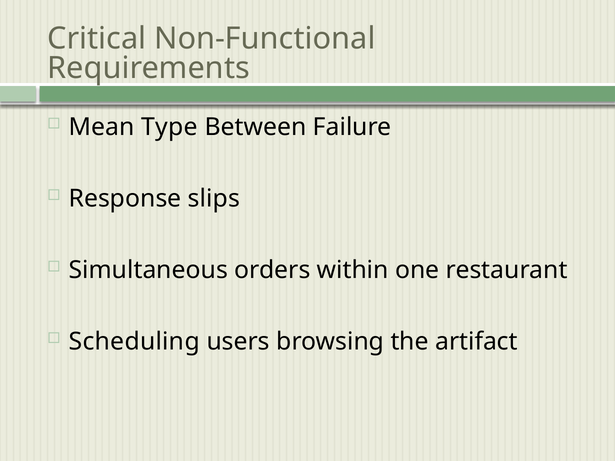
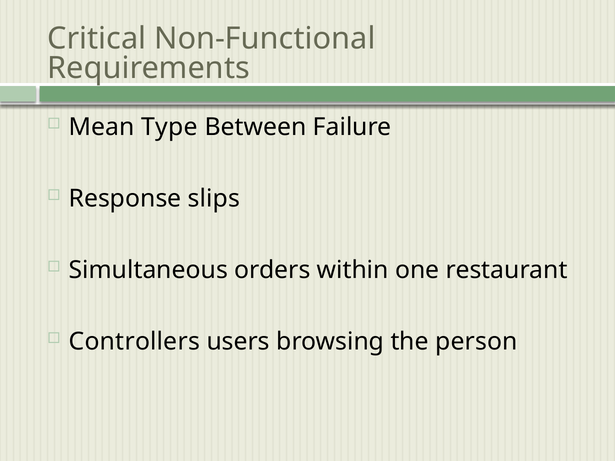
Scheduling: Scheduling -> Controllers
artifact: artifact -> person
